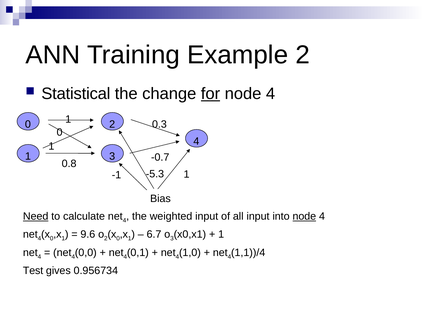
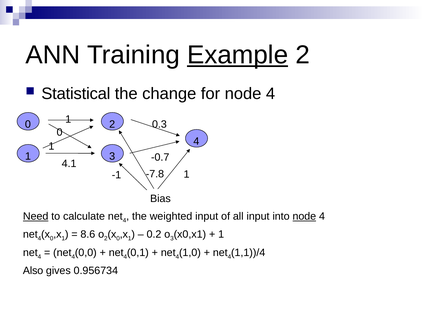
Example underline: none -> present
for underline: present -> none
0.8: 0.8 -> 4.1
-5.3: -5.3 -> -7.8
9.6: 9.6 -> 8.6
6.7: 6.7 -> 0.2
Test: Test -> Also
